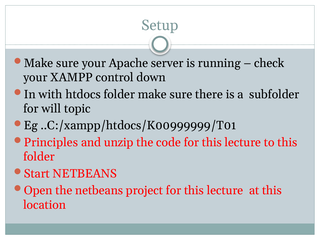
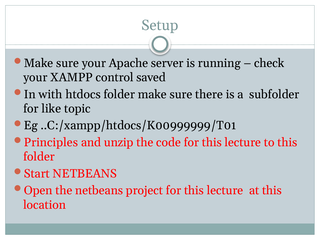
down: down -> saved
will: will -> like
